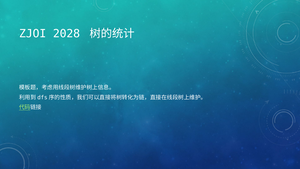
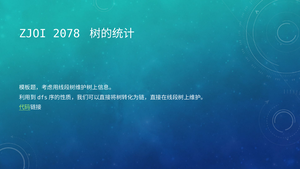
2028: 2028 -> 2078
